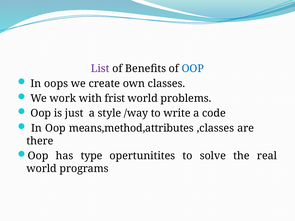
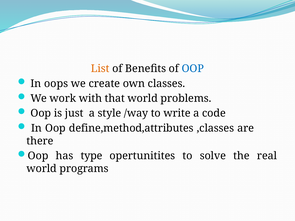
List colour: purple -> orange
frist: frist -> that
means,method,attributes: means,method,attributes -> define,method,attributes
